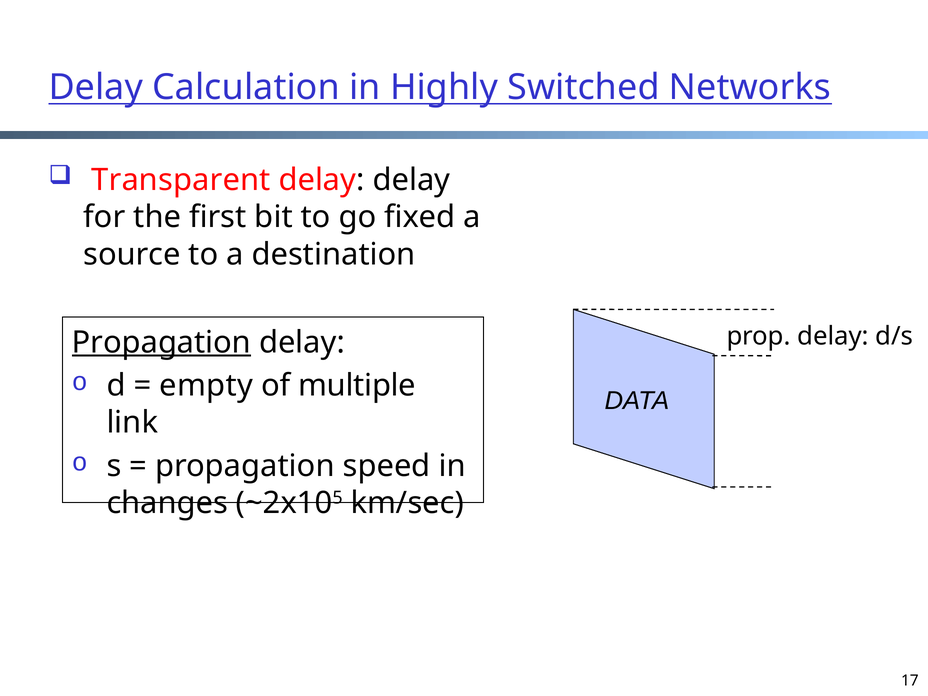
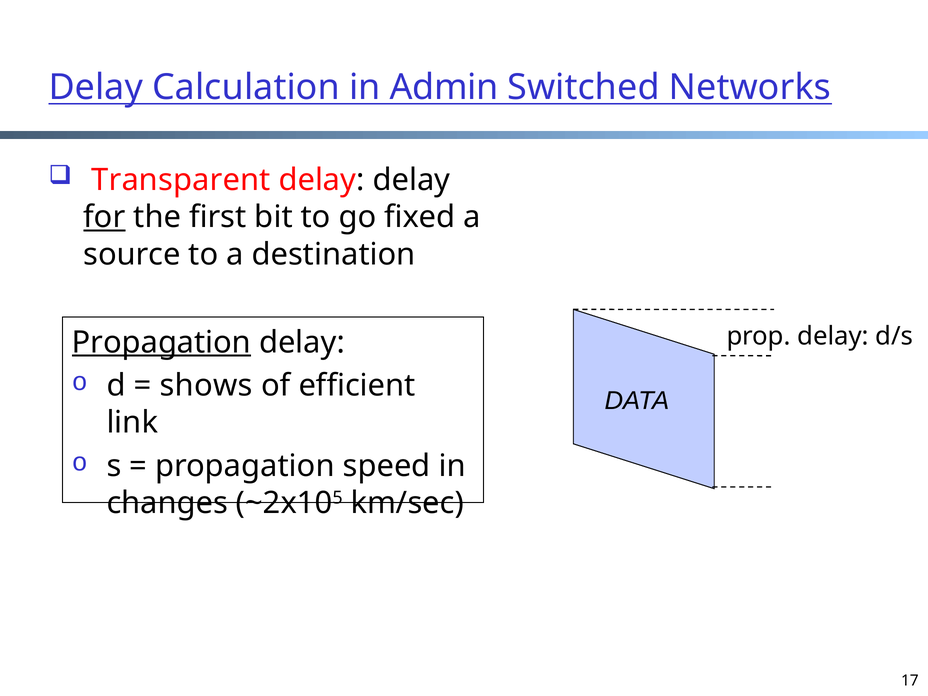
Highly: Highly -> Admin
for underline: none -> present
empty: empty -> shows
multiple: multiple -> efficient
